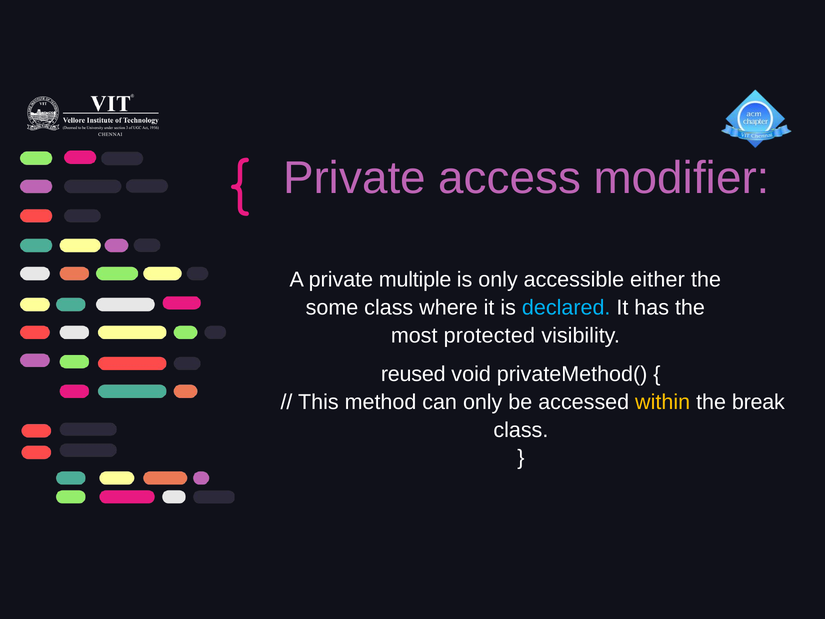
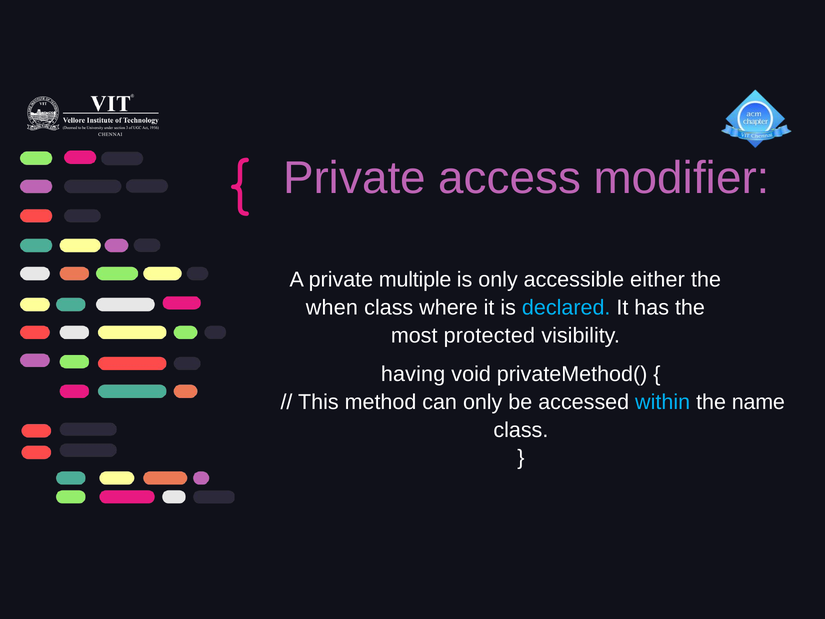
some: some -> when
reused: reused -> having
within colour: yellow -> light blue
break: break -> name
